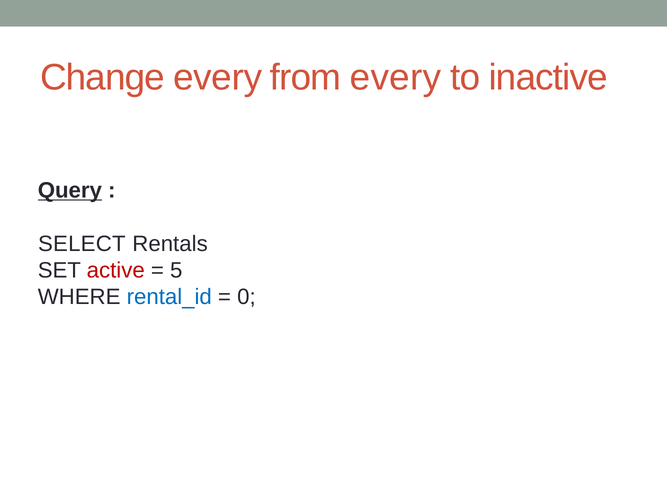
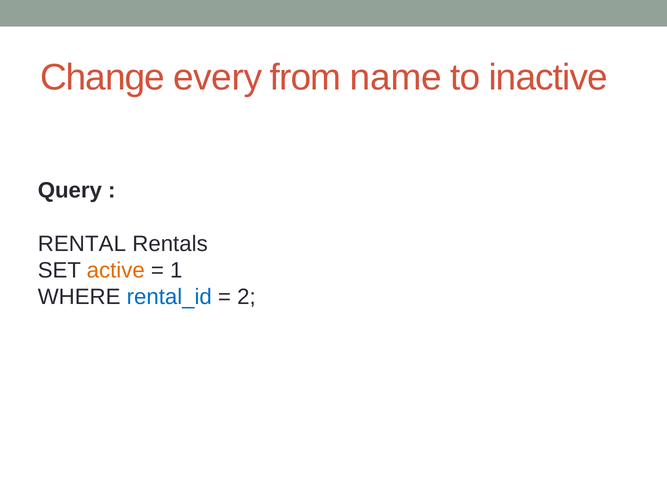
from every: every -> name
Query underline: present -> none
SELECT: SELECT -> RENTAL
active colour: red -> orange
5: 5 -> 1
0: 0 -> 2
